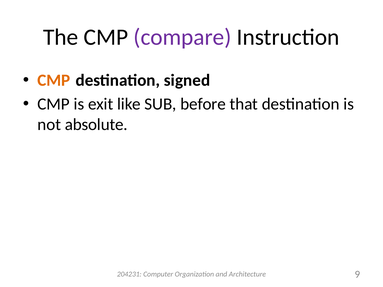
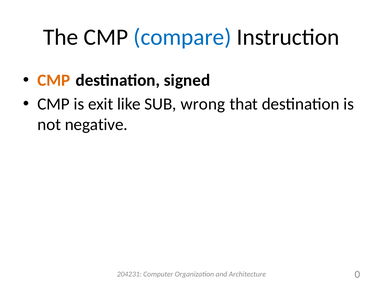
compare colour: purple -> blue
before: before -> wrong
absolute: absolute -> negative
9: 9 -> 0
